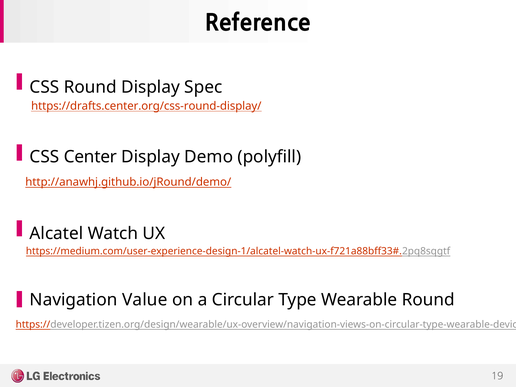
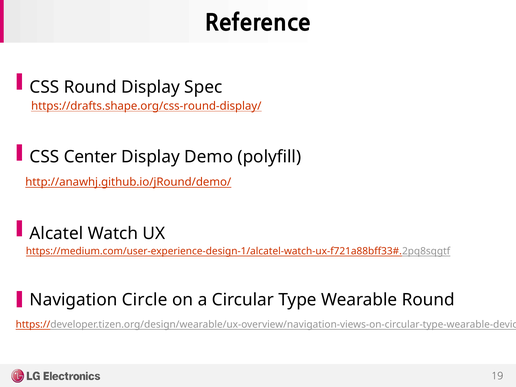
https://drafts.center.org/css-round-display/: https://drafts.center.org/css-round-display/ -> https://drafts.shape.org/css-round-display/
Value: Value -> Circle
